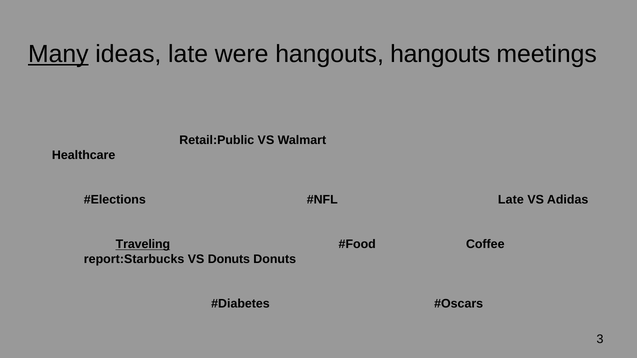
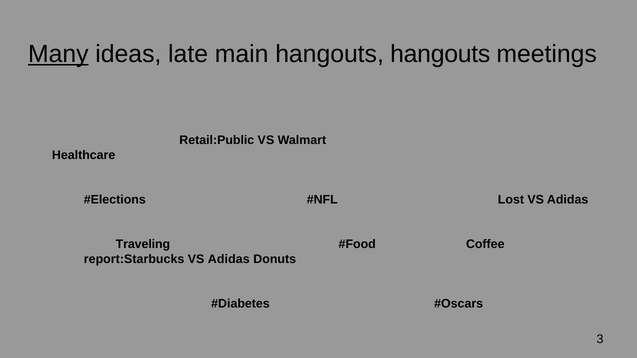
were: were -> main
Late at (511, 200): Late -> Lost
Traveling underline: present -> none
Donuts at (229, 259): Donuts -> Adidas
